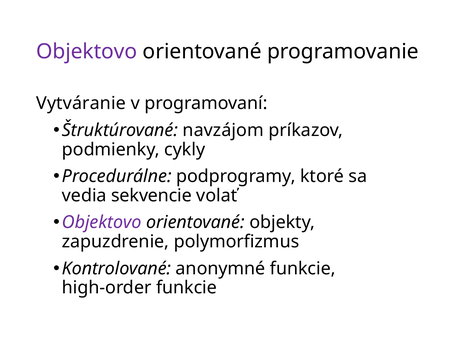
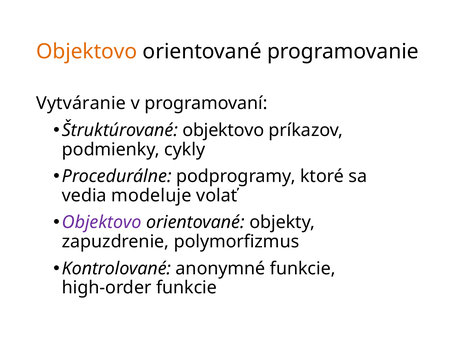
Objektovo at (87, 51) colour: purple -> orange
Štruktúrované navzájom: navzájom -> objektovo
sekvencie: sekvencie -> modeluje
